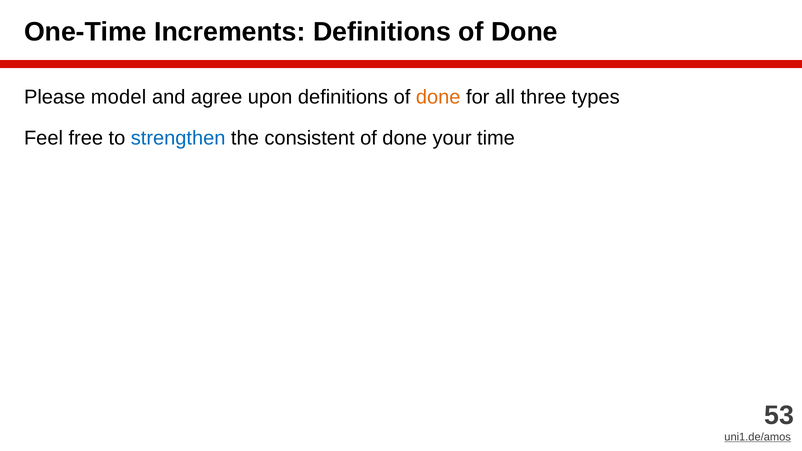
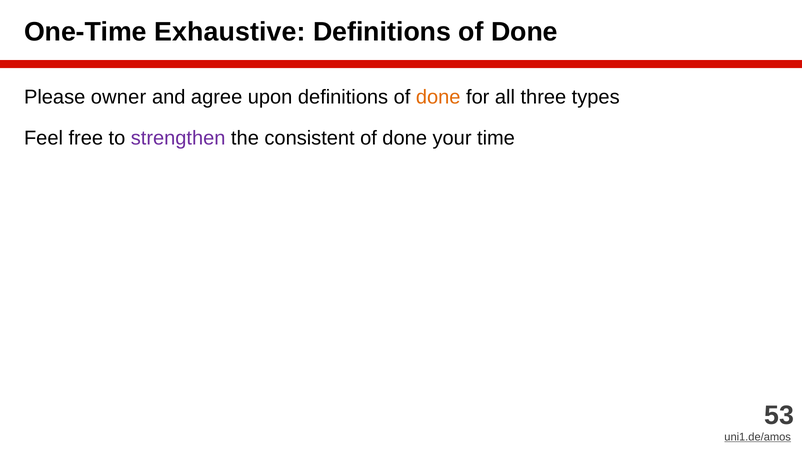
Increments: Increments -> Exhaustive
model: model -> owner
strengthen colour: blue -> purple
